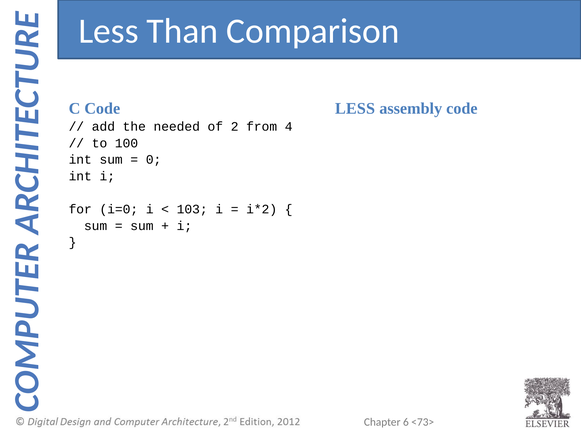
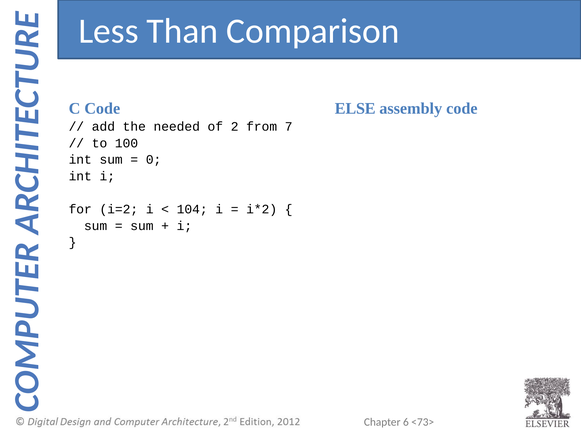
LESS at (355, 108): LESS -> ELSE
4: 4 -> 7
i=0: i=0 -> i=2
103: 103 -> 104
